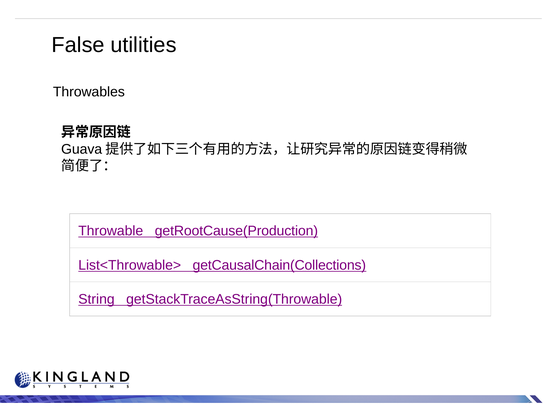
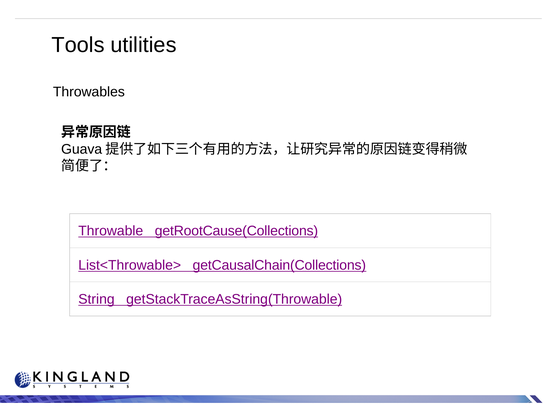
False: False -> Tools
getRootCause(Production: getRootCause(Production -> getRootCause(Collections
